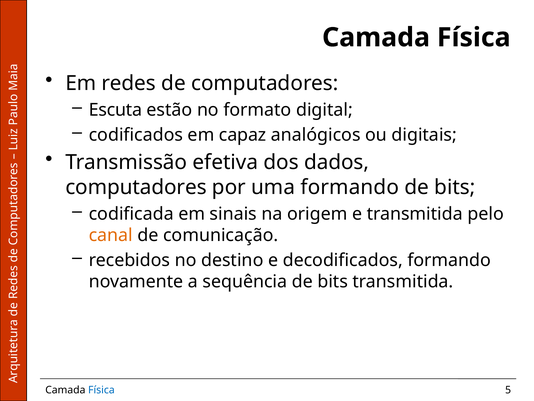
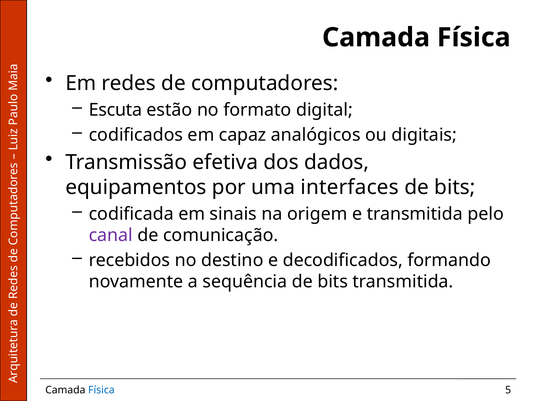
computadores at (136, 187): computadores -> equipamentos
uma formando: formando -> interfaces
canal colour: orange -> purple
